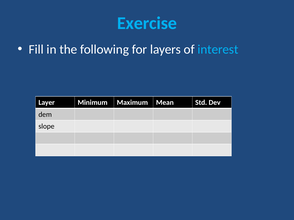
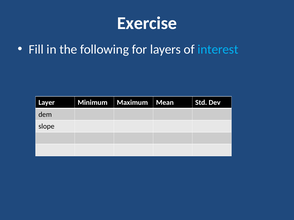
Exercise colour: light blue -> white
